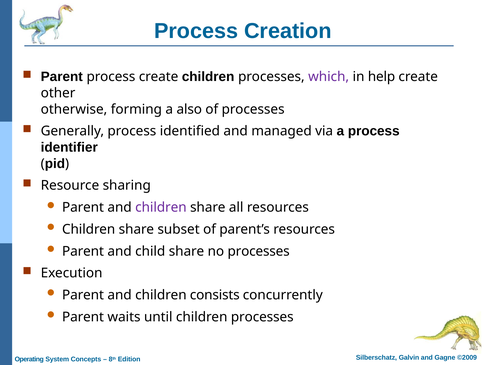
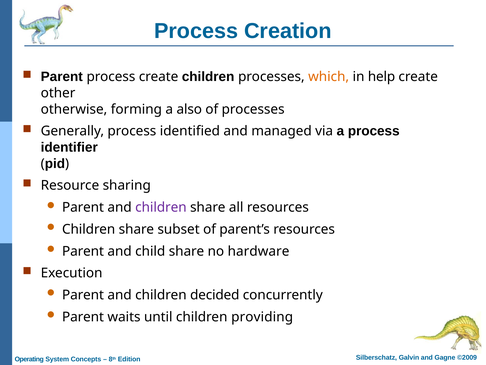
which colour: purple -> orange
no processes: processes -> hardware
consists: consists -> decided
until children processes: processes -> providing
